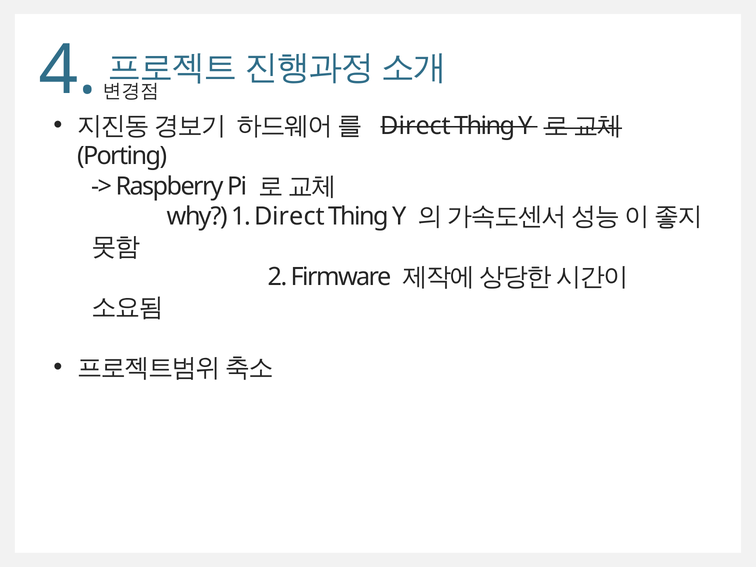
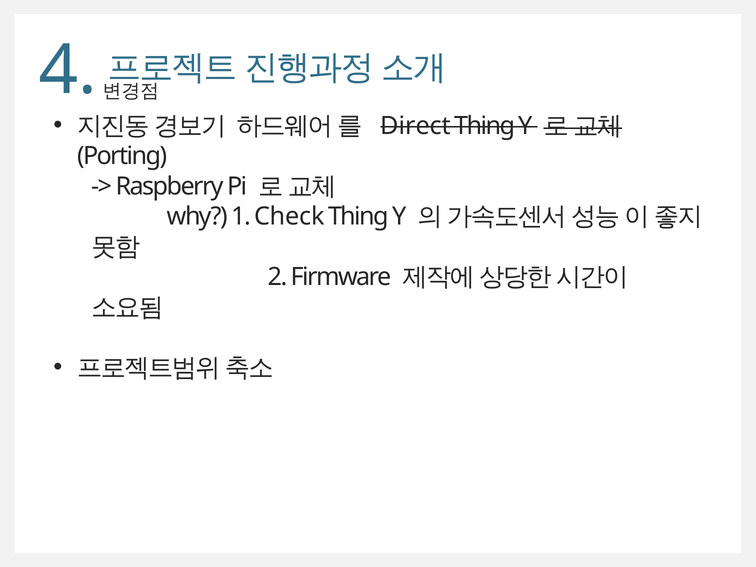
1 Direct: Direct -> Check
